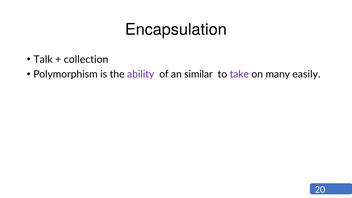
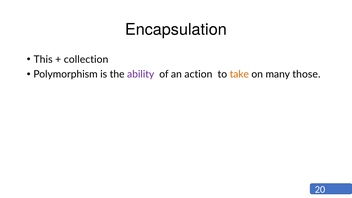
Talk: Talk -> This
similar: similar -> action
take colour: purple -> orange
easily: easily -> those
